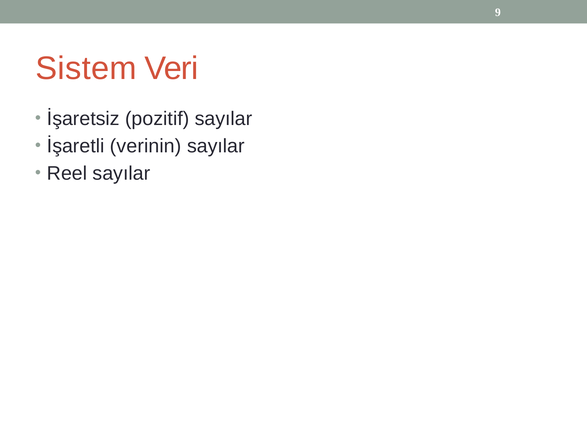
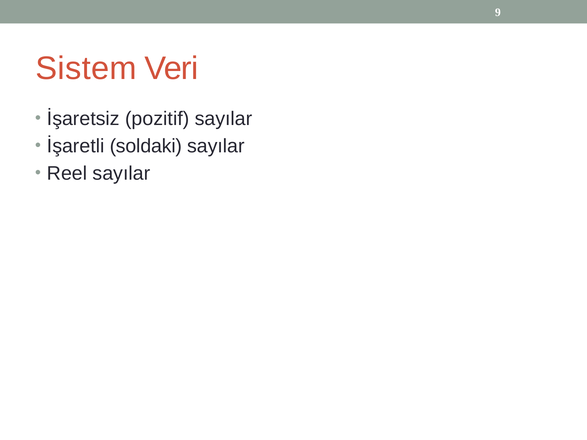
verinin: verinin -> soldaki
